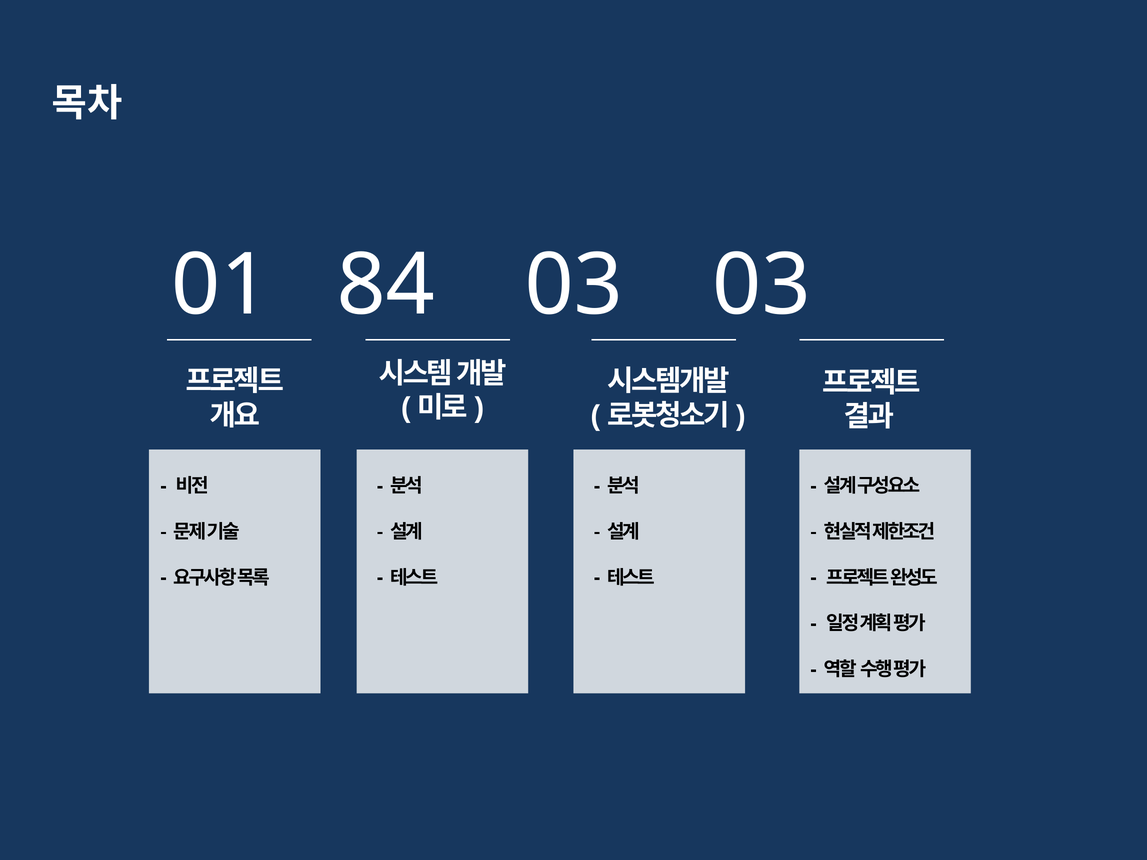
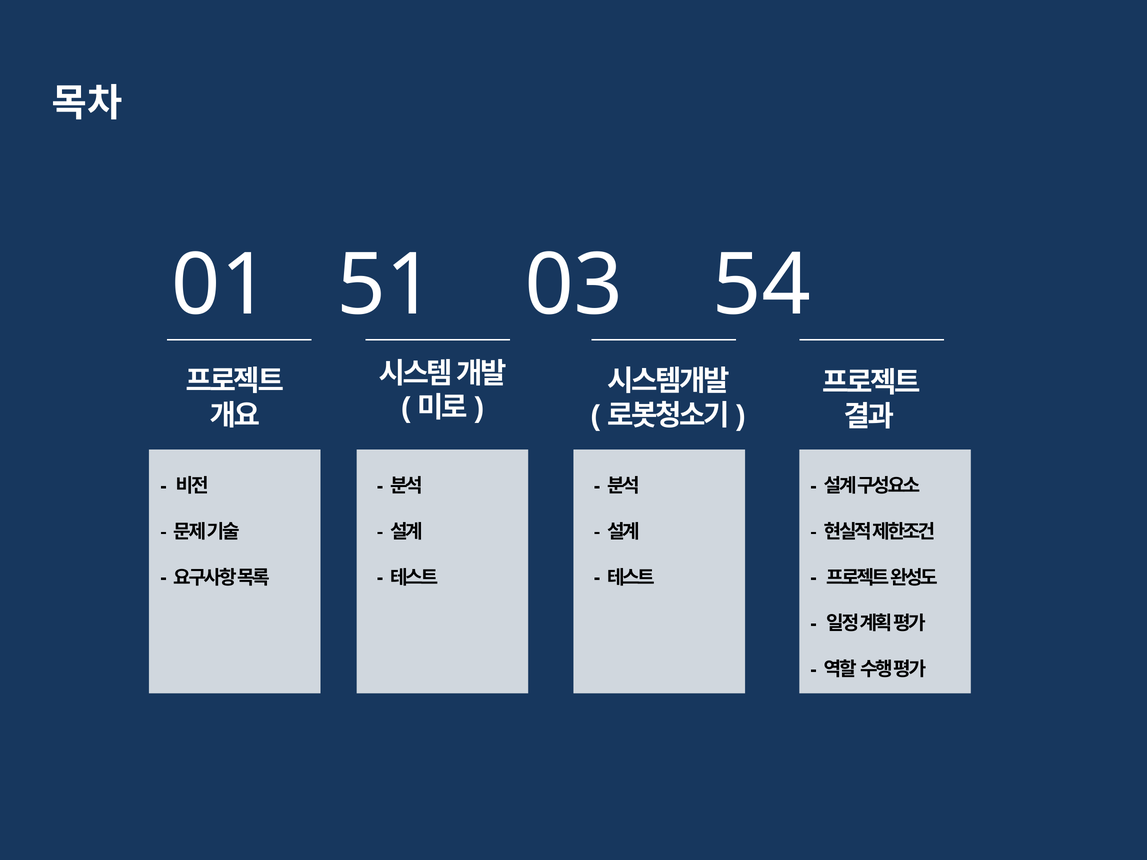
84: 84 -> 51
03 03: 03 -> 54
